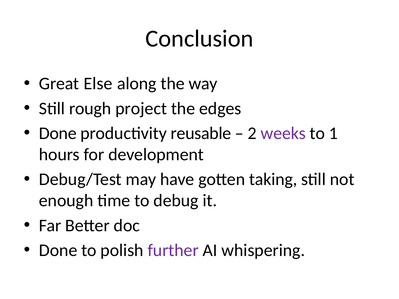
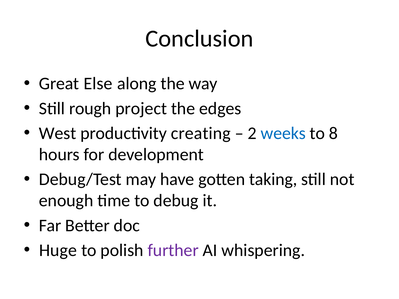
Done at (58, 133): Done -> West
reusable: reusable -> creating
weeks colour: purple -> blue
1: 1 -> 8
Done at (58, 250): Done -> Huge
